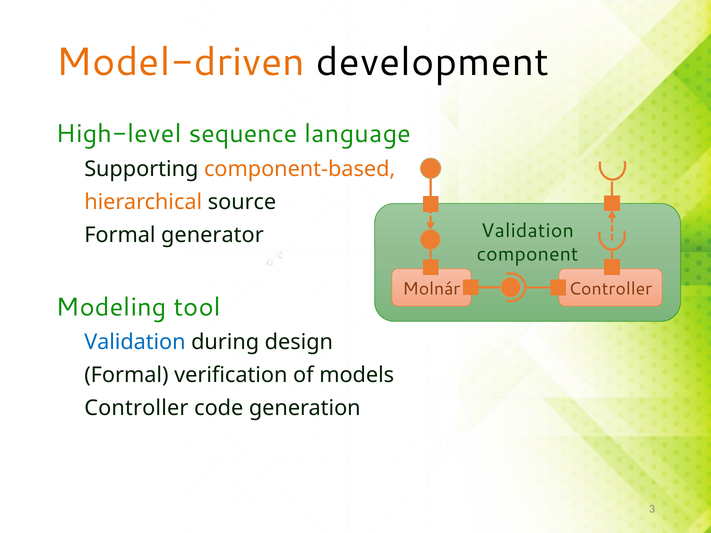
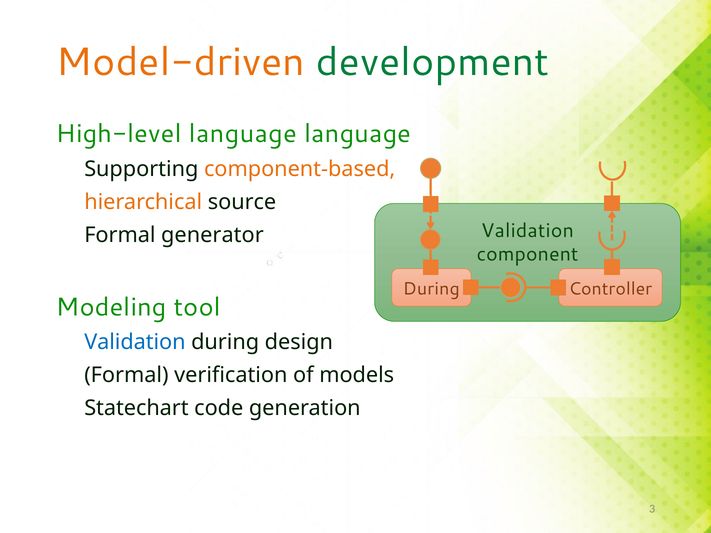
development colour: black -> green
High-level sequence: sequence -> language
Molnár at (431, 289): Molnár -> During
Controller at (136, 408): Controller -> Statechart
